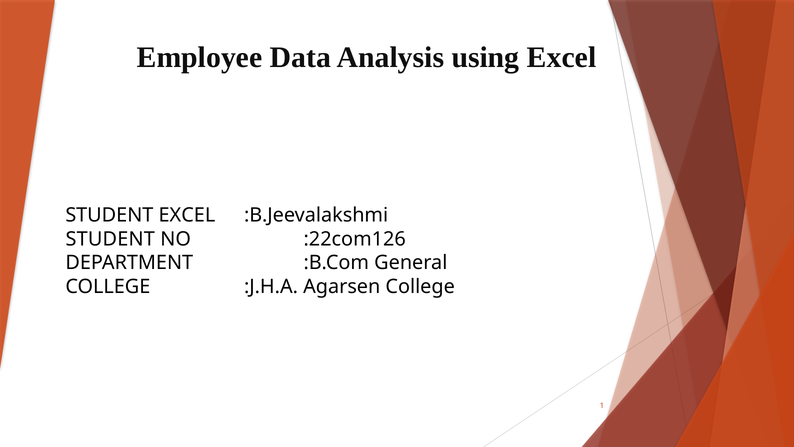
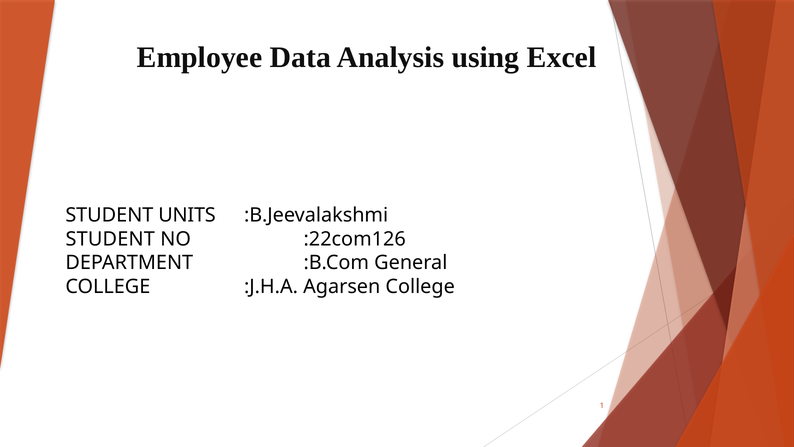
STUDENT EXCEL: EXCEL -> UNITS
